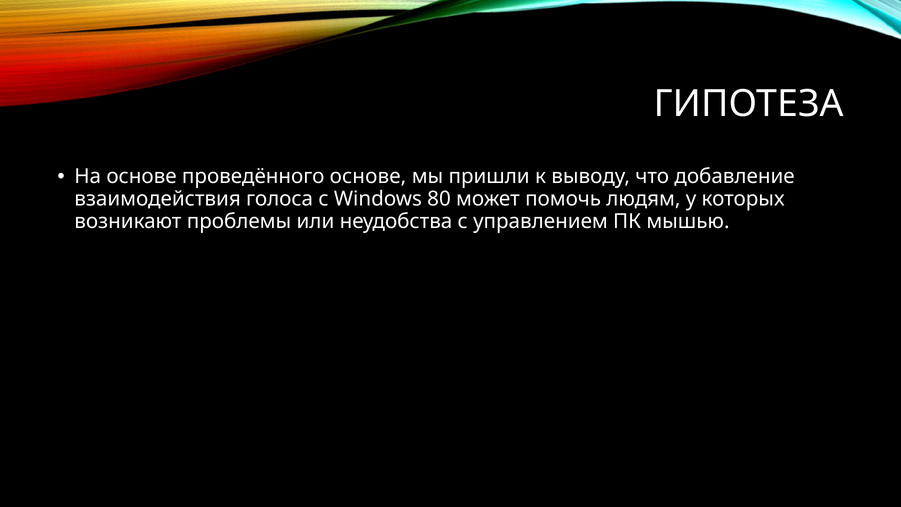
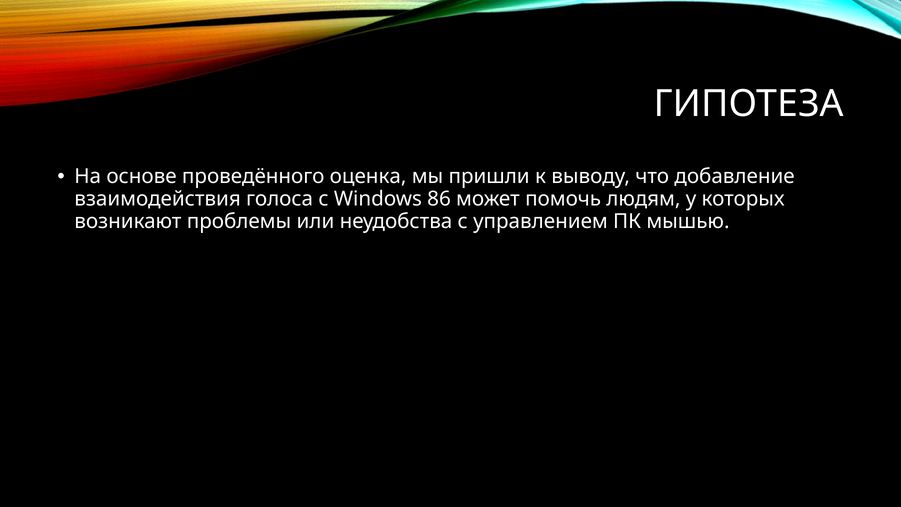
проведённого основе: основе -> оценка
80: 80 -> 86
